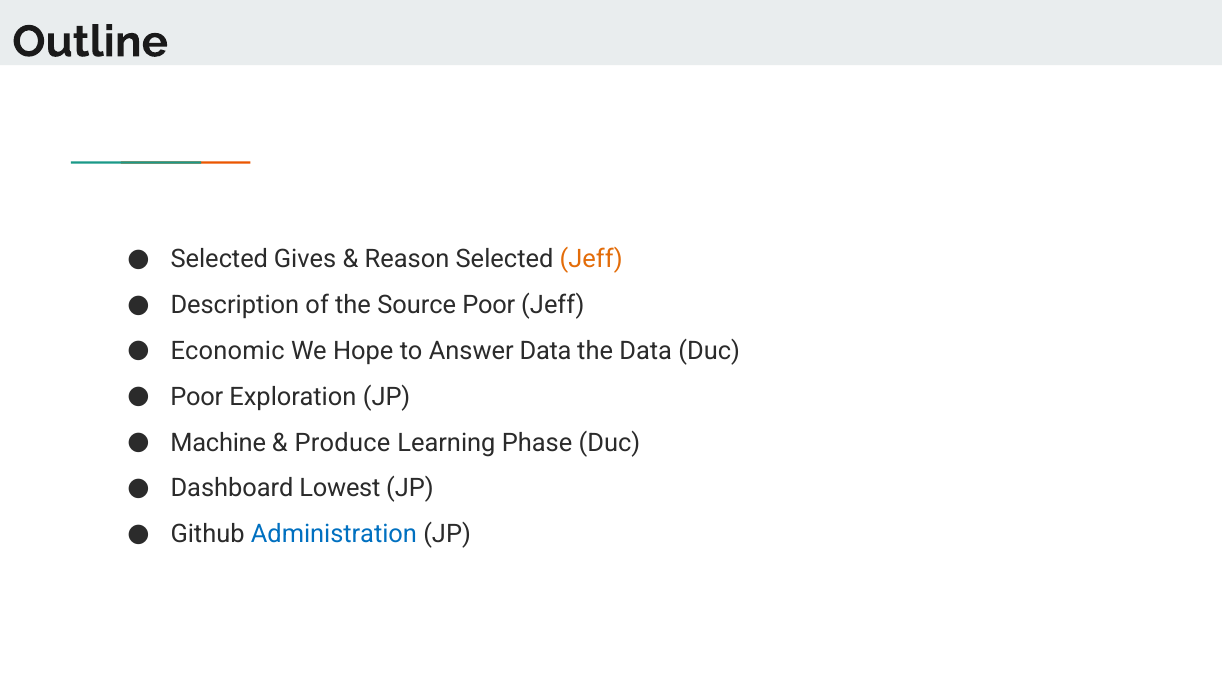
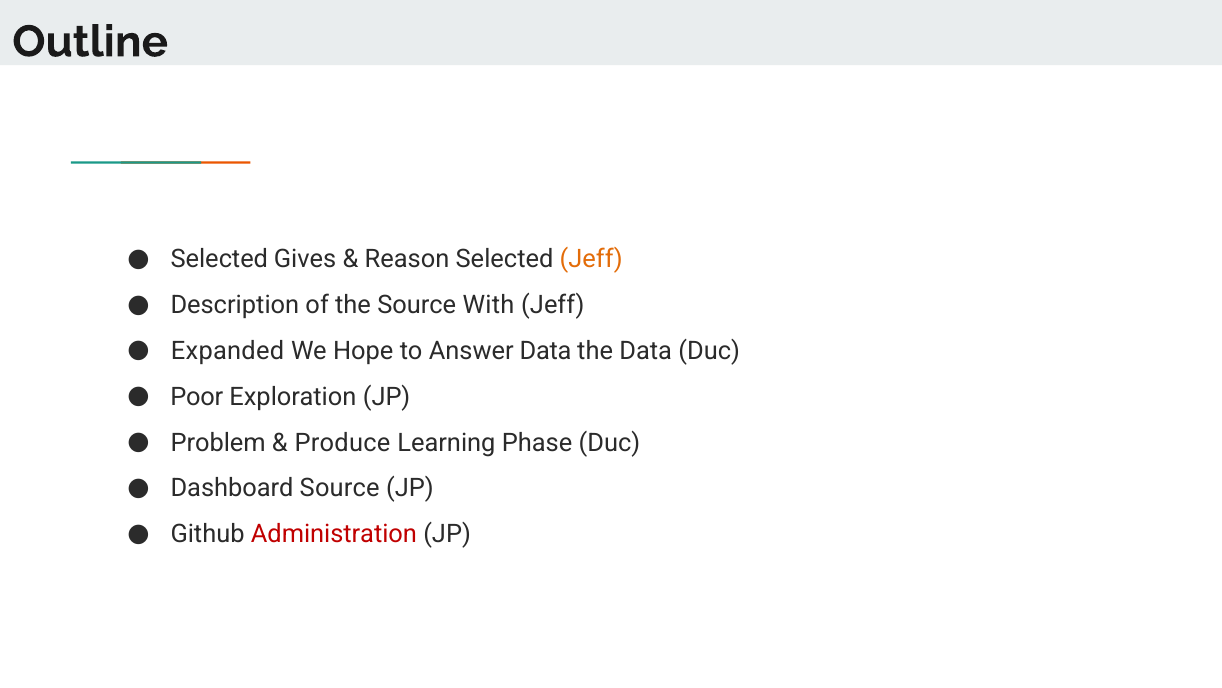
Source Poor: Poor -> With
Economic: Economic -> Expanded
Machine: Machine -> Problem
Dashboard Lowest: Lowest -> Source
Administration colour: blue -> red
